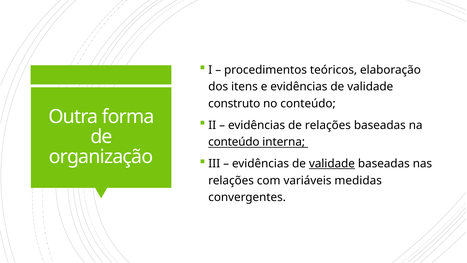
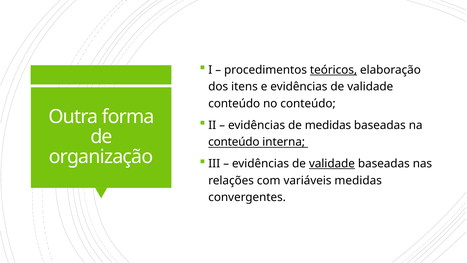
teóricos underline: none -> present
construto at (234, 103): construto -> conteúdo
de relações: relações -> medidas
